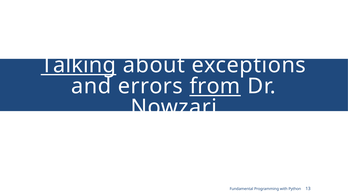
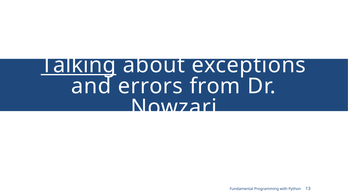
from underline: present -> none
